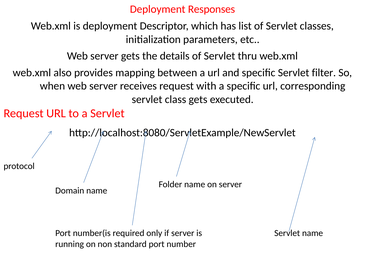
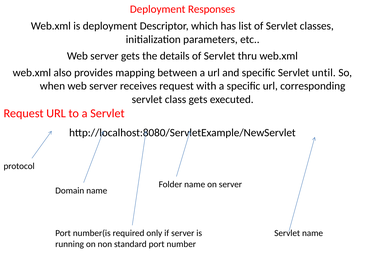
filter: filter -> until
